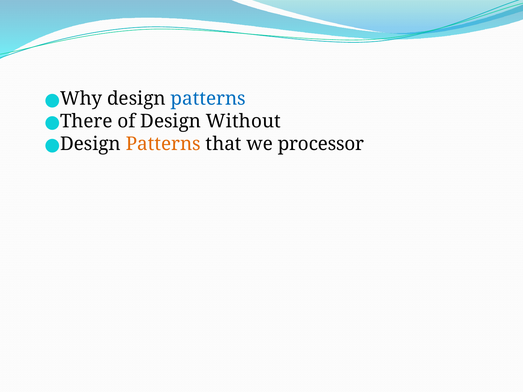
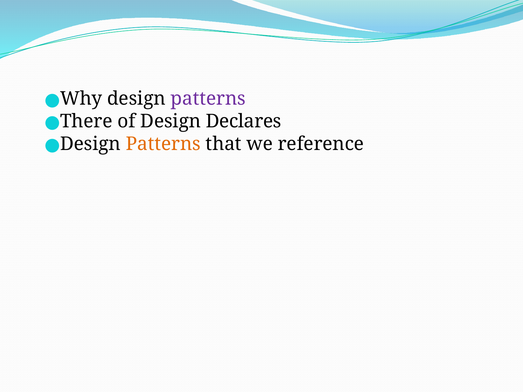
patterns at (208, 99) colour: blue -> purple
Without: Without -> Declares
processor: processor -> reference
